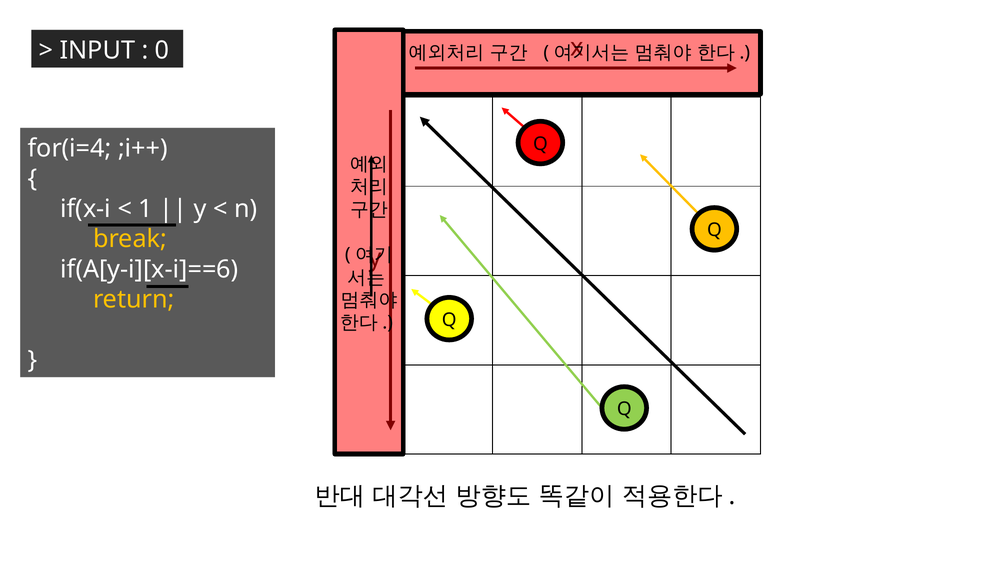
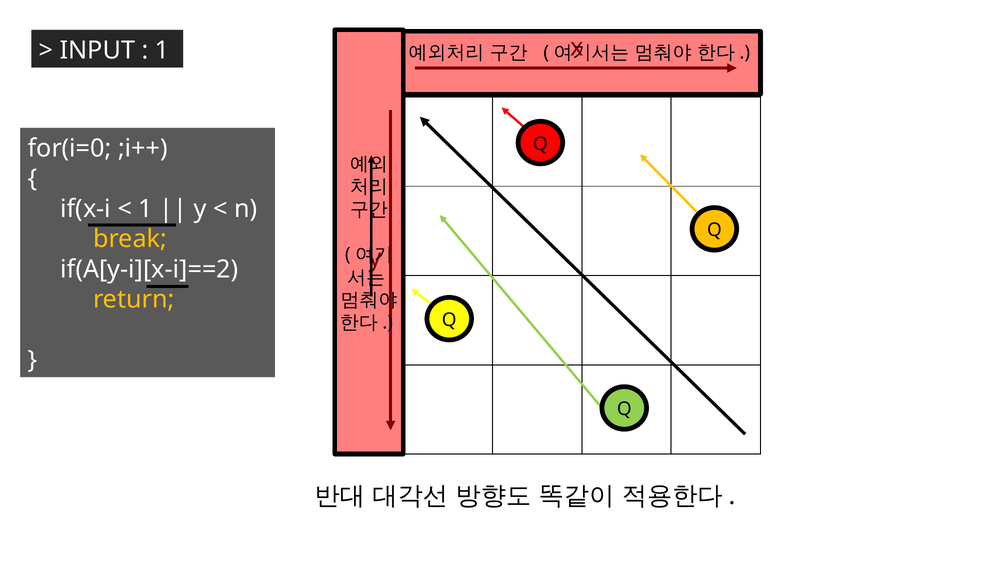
0 at (162, 50): 0 -> 1
for(i=4: for(i=4 -> for(i=0
if(A[y-i][x-i]==6: if(A[y-i][x-i]==6 -> if(A[y-i][x-i]==2
